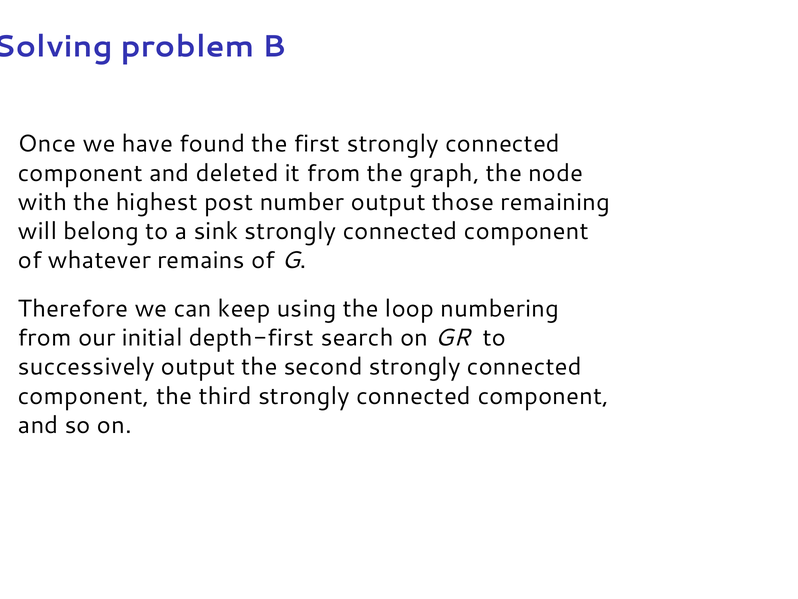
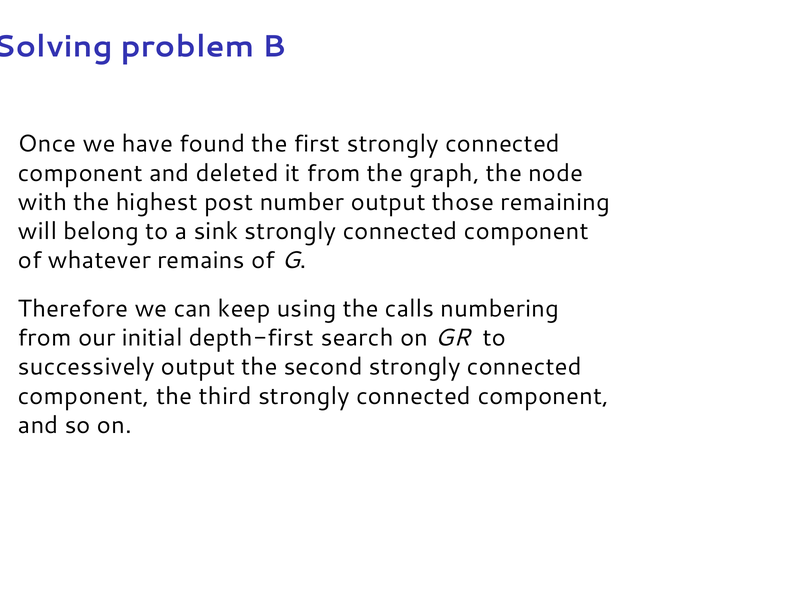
loop: loop -> calls
